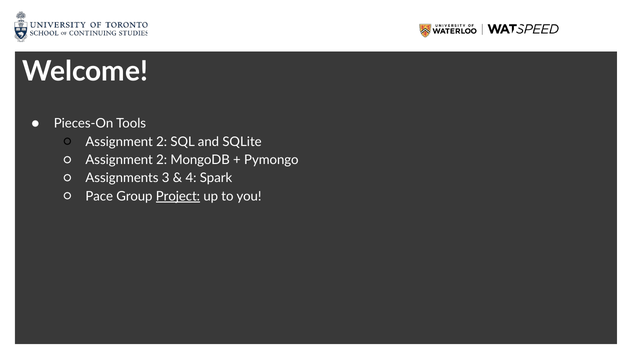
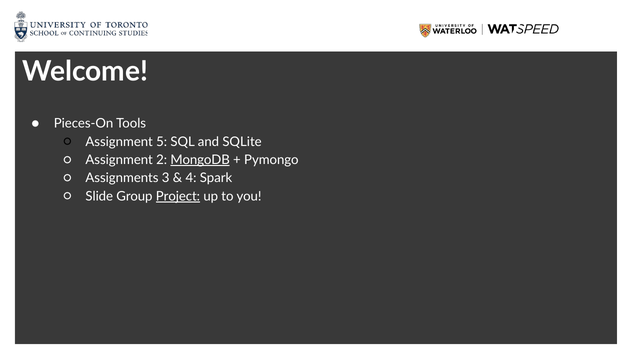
2 at (162, 142): 2 -> 5
MongoDB underline: none -> present
Pace: Pace -> Slide
